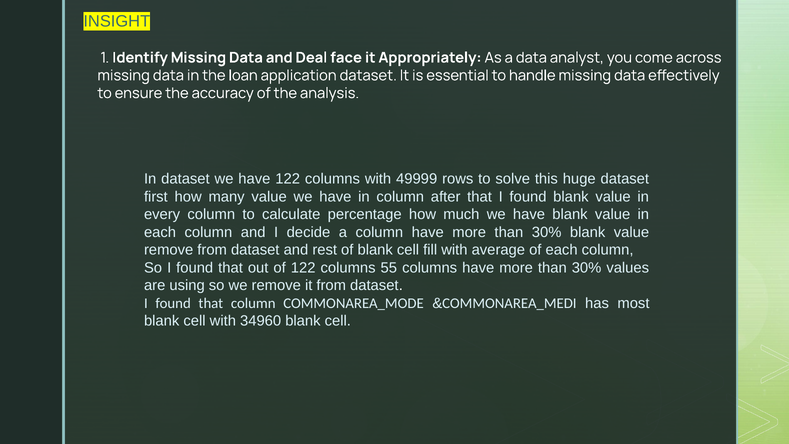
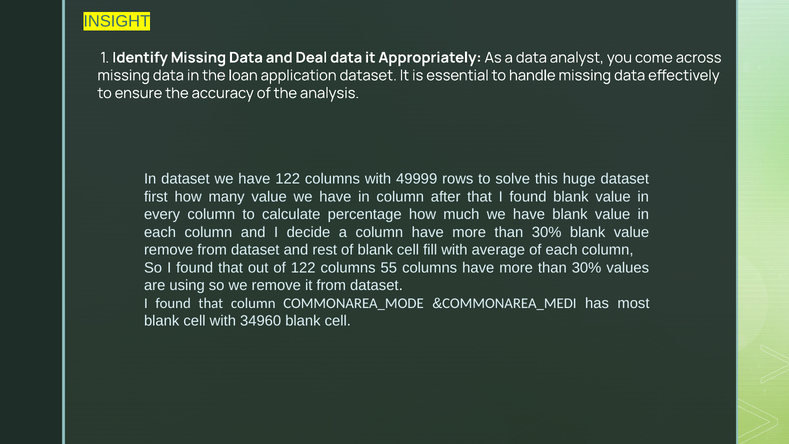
Deal face: face -> data
